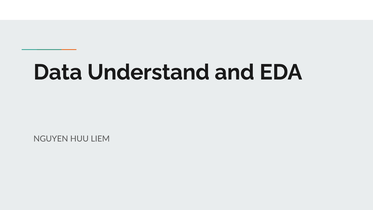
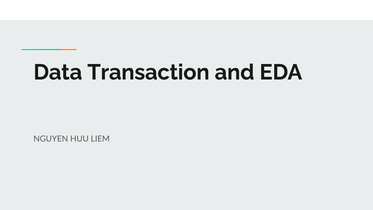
Understand: Understand -> Transaction
